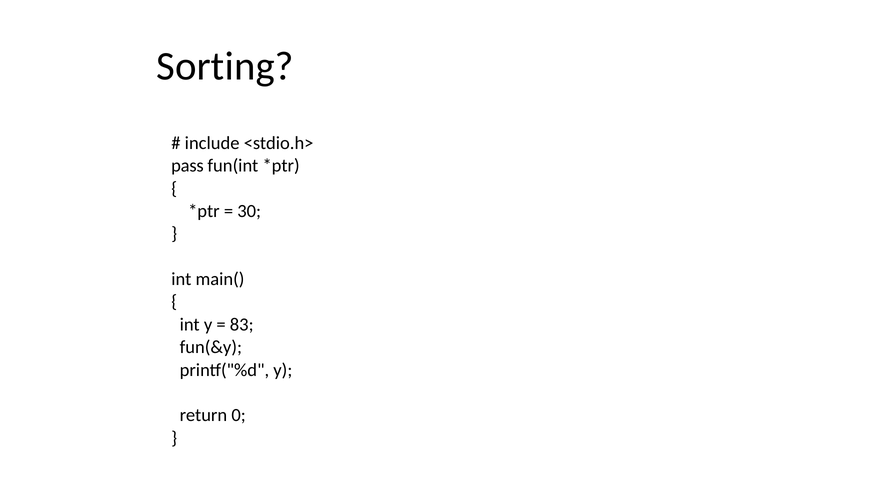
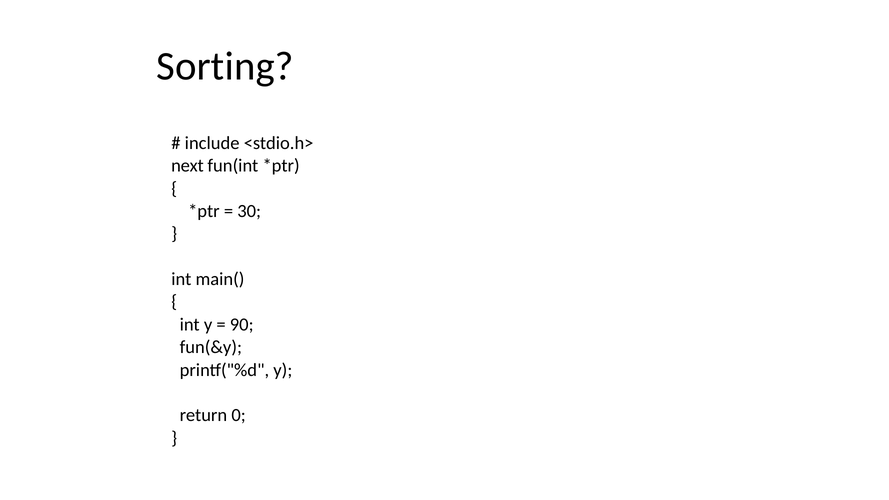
pass: pass -> next
83: 83 -> 90
